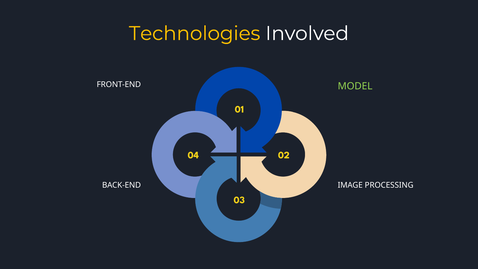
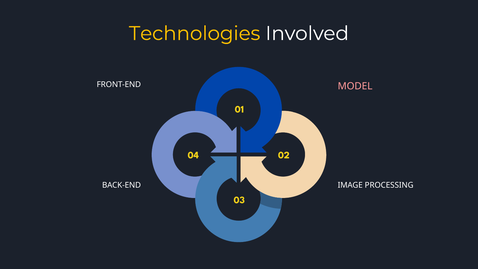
MODEL colour: light green -> pink
